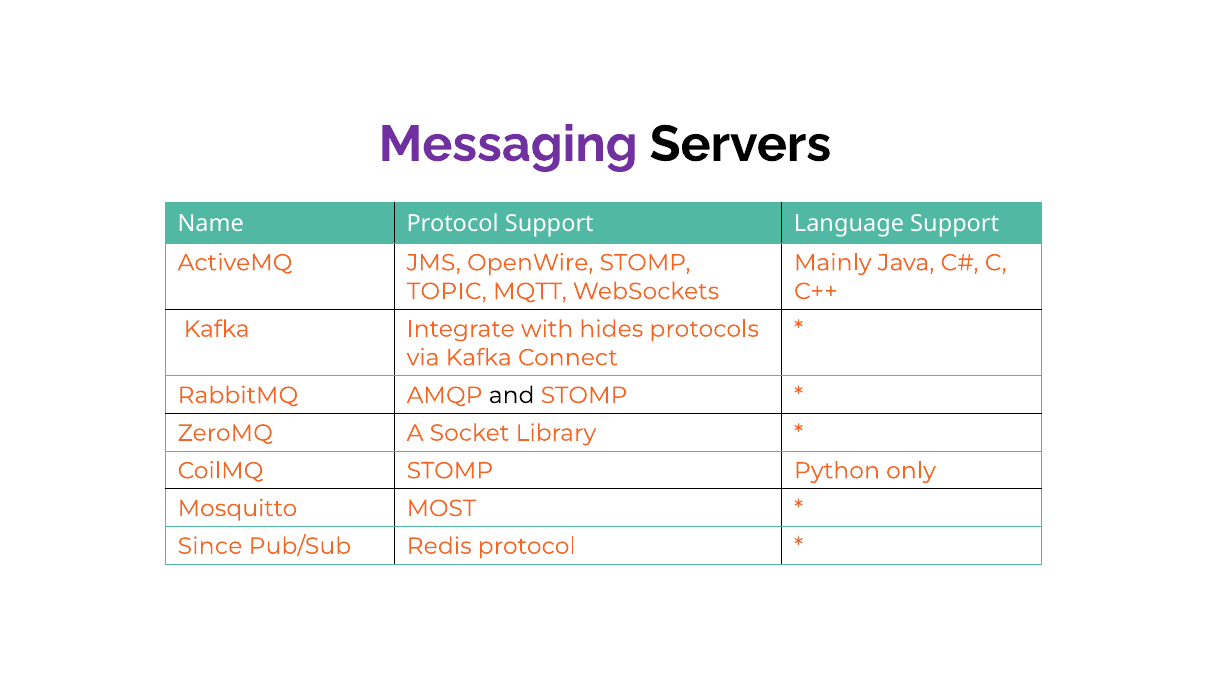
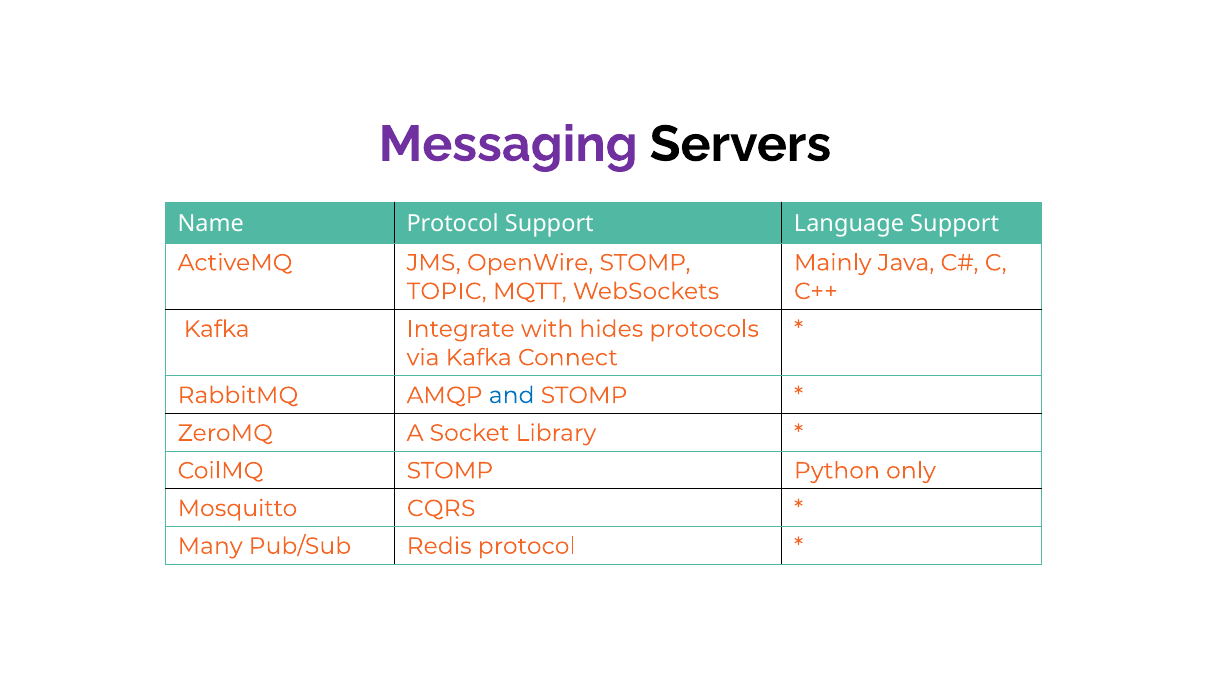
and colour: black -> blue
MOST: MOST -> CQRS
Since: Since -> Many
